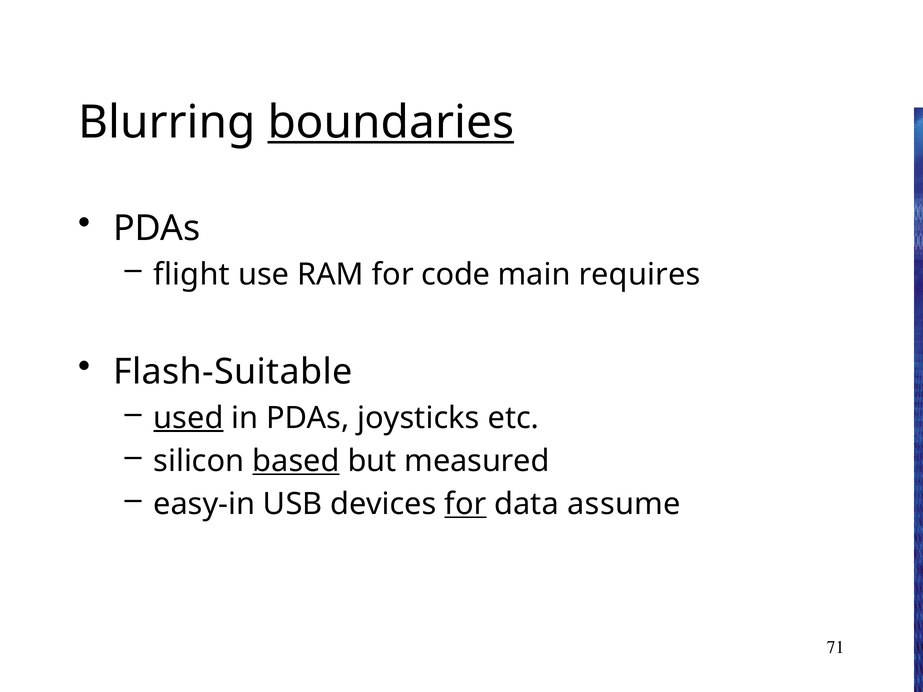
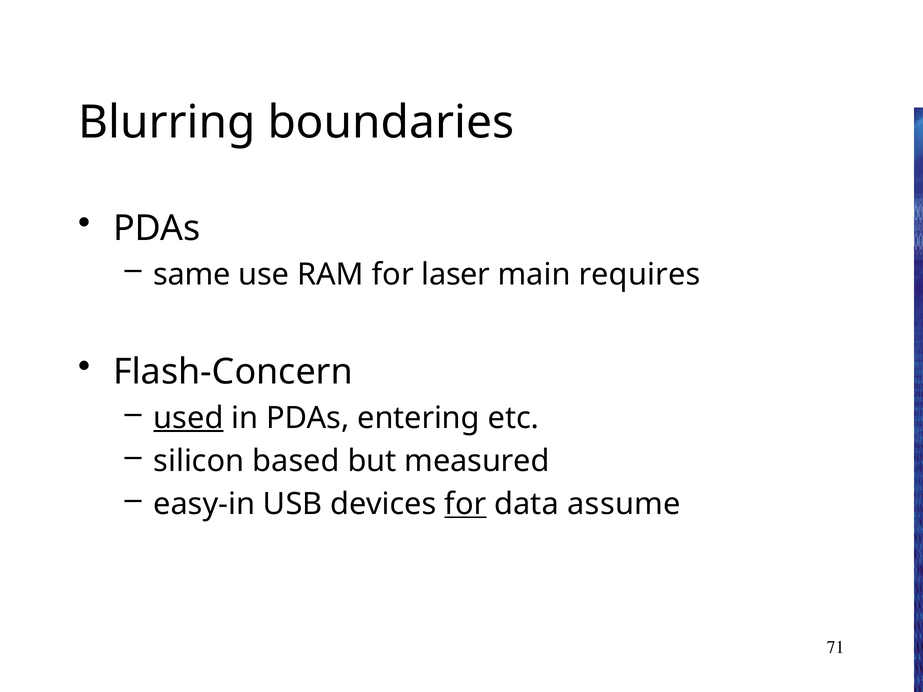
boundaries underline: present -> none
flight: flight -> same
code: code -> laser
Flash-Suitable: Flash-Suitable -> Flash-Concern
joysticks: joysticks -> entering
based underline: present -> none
